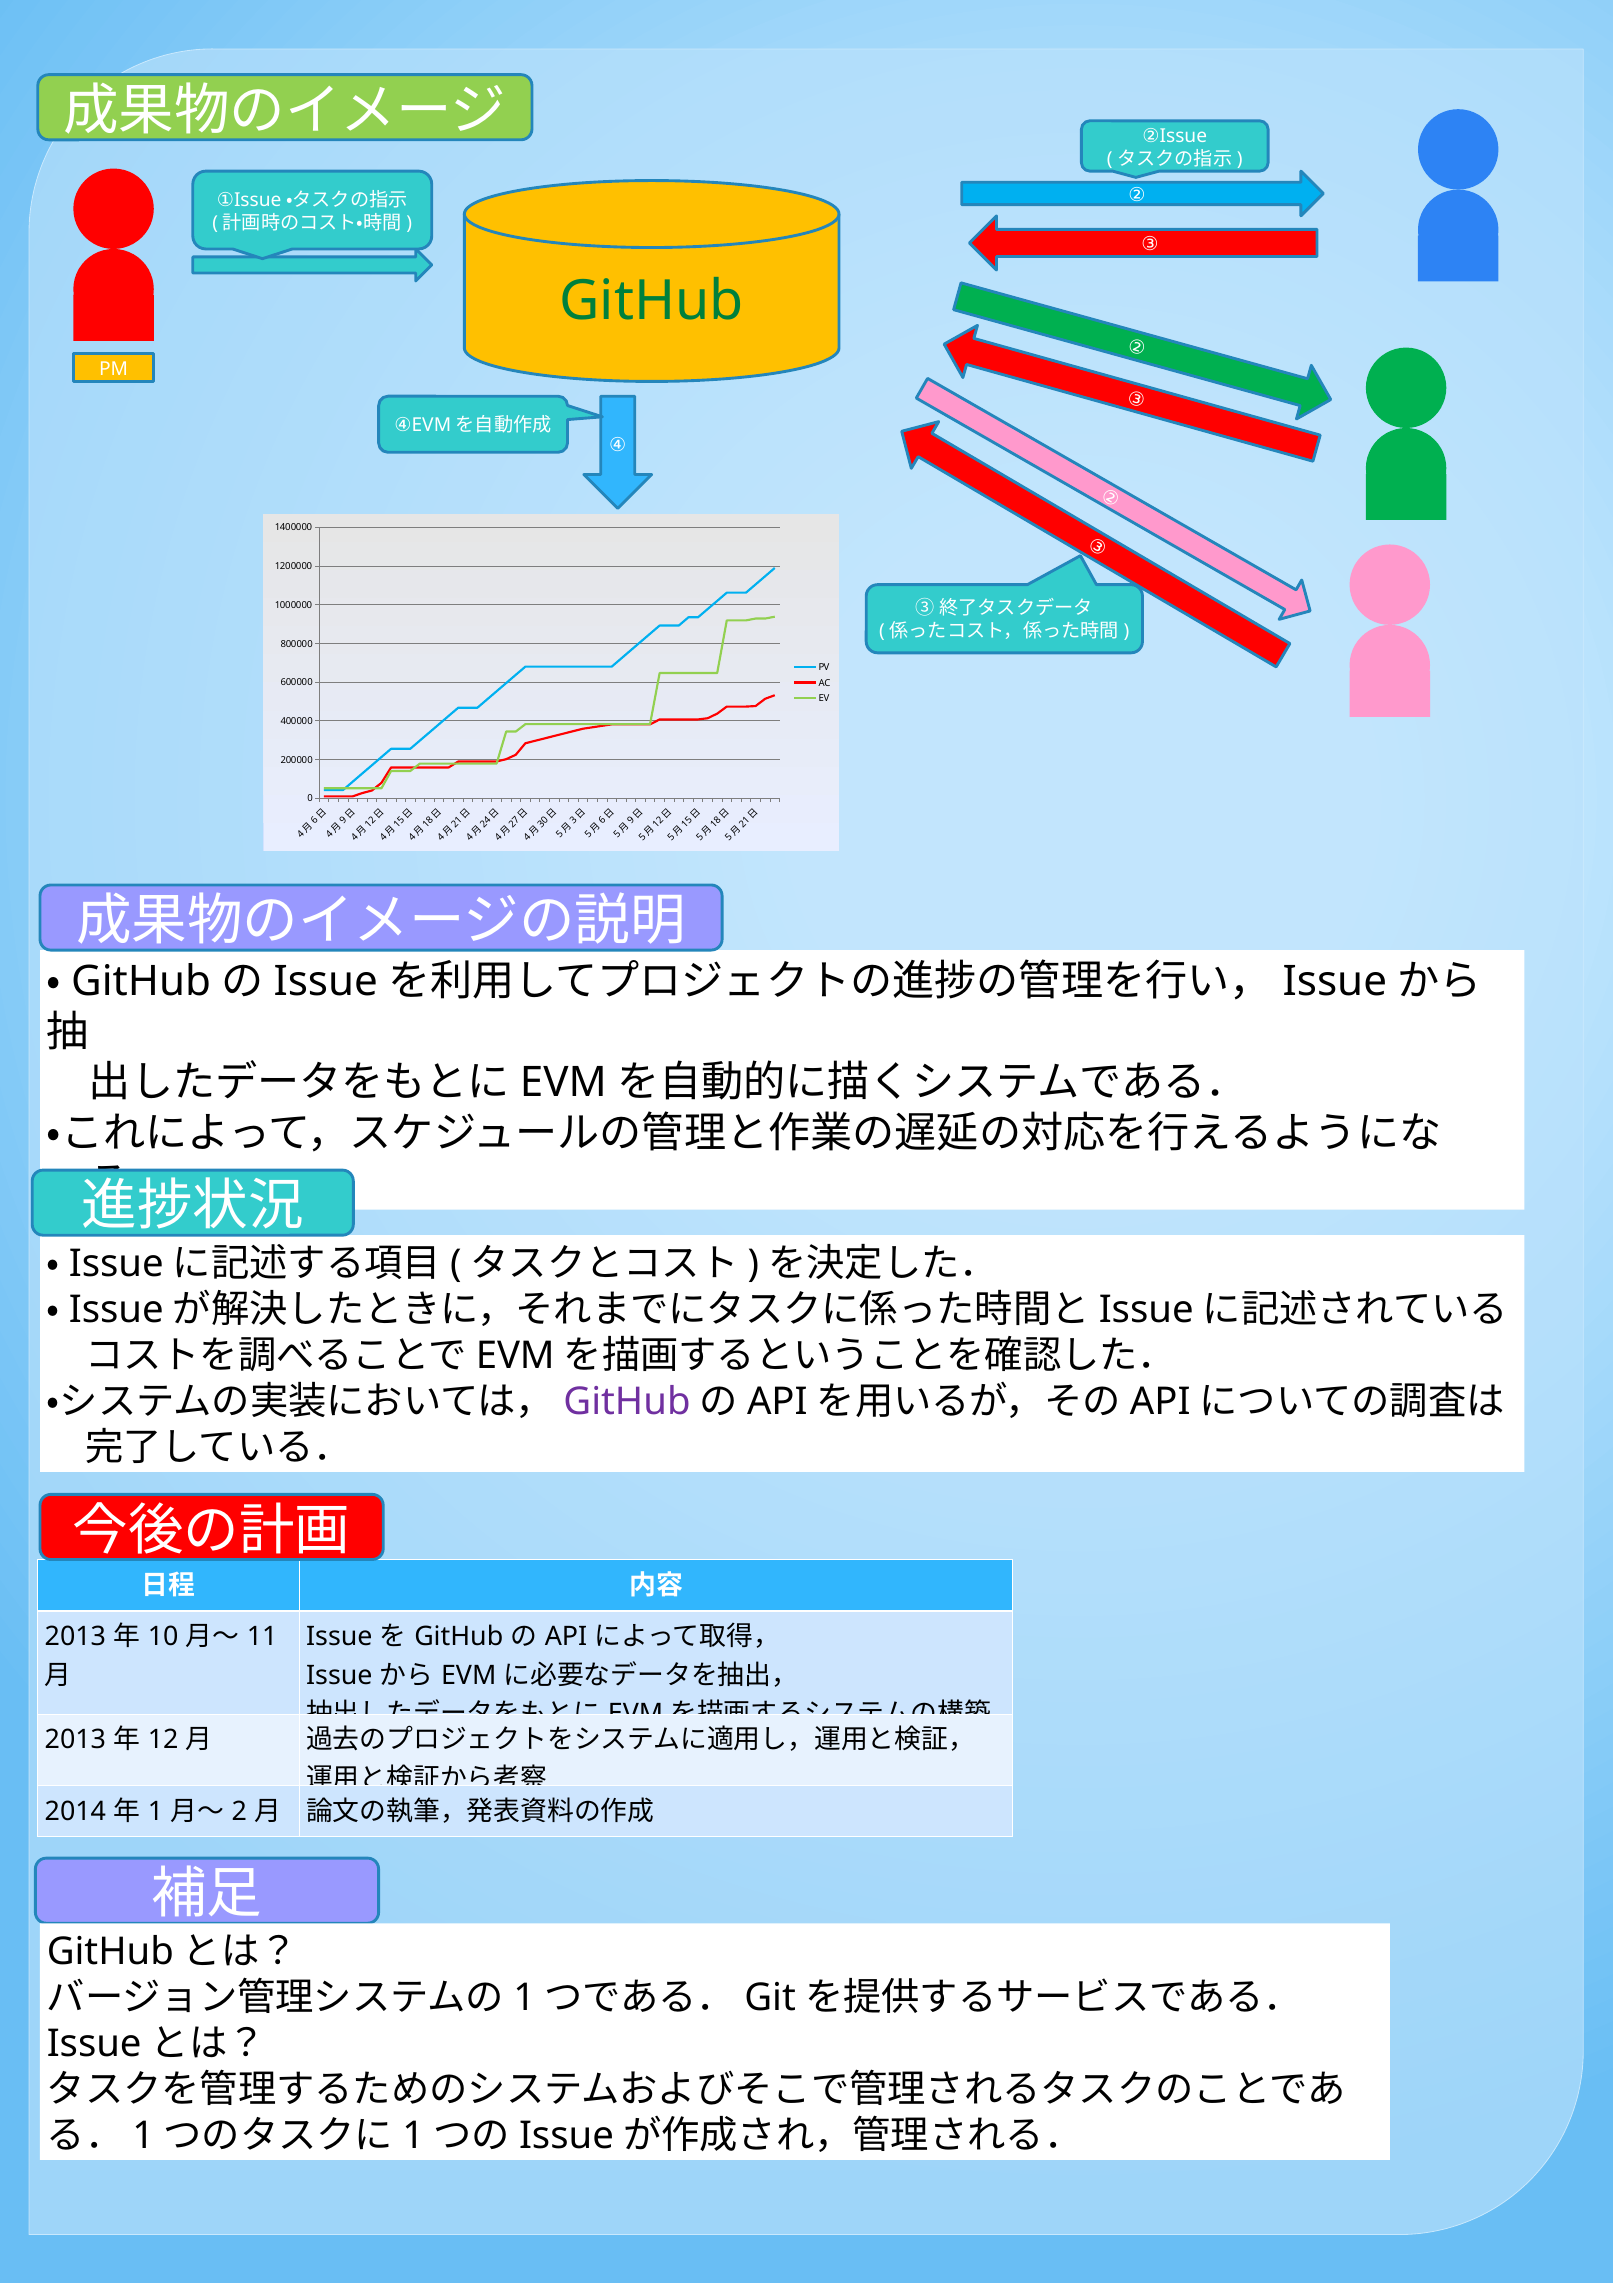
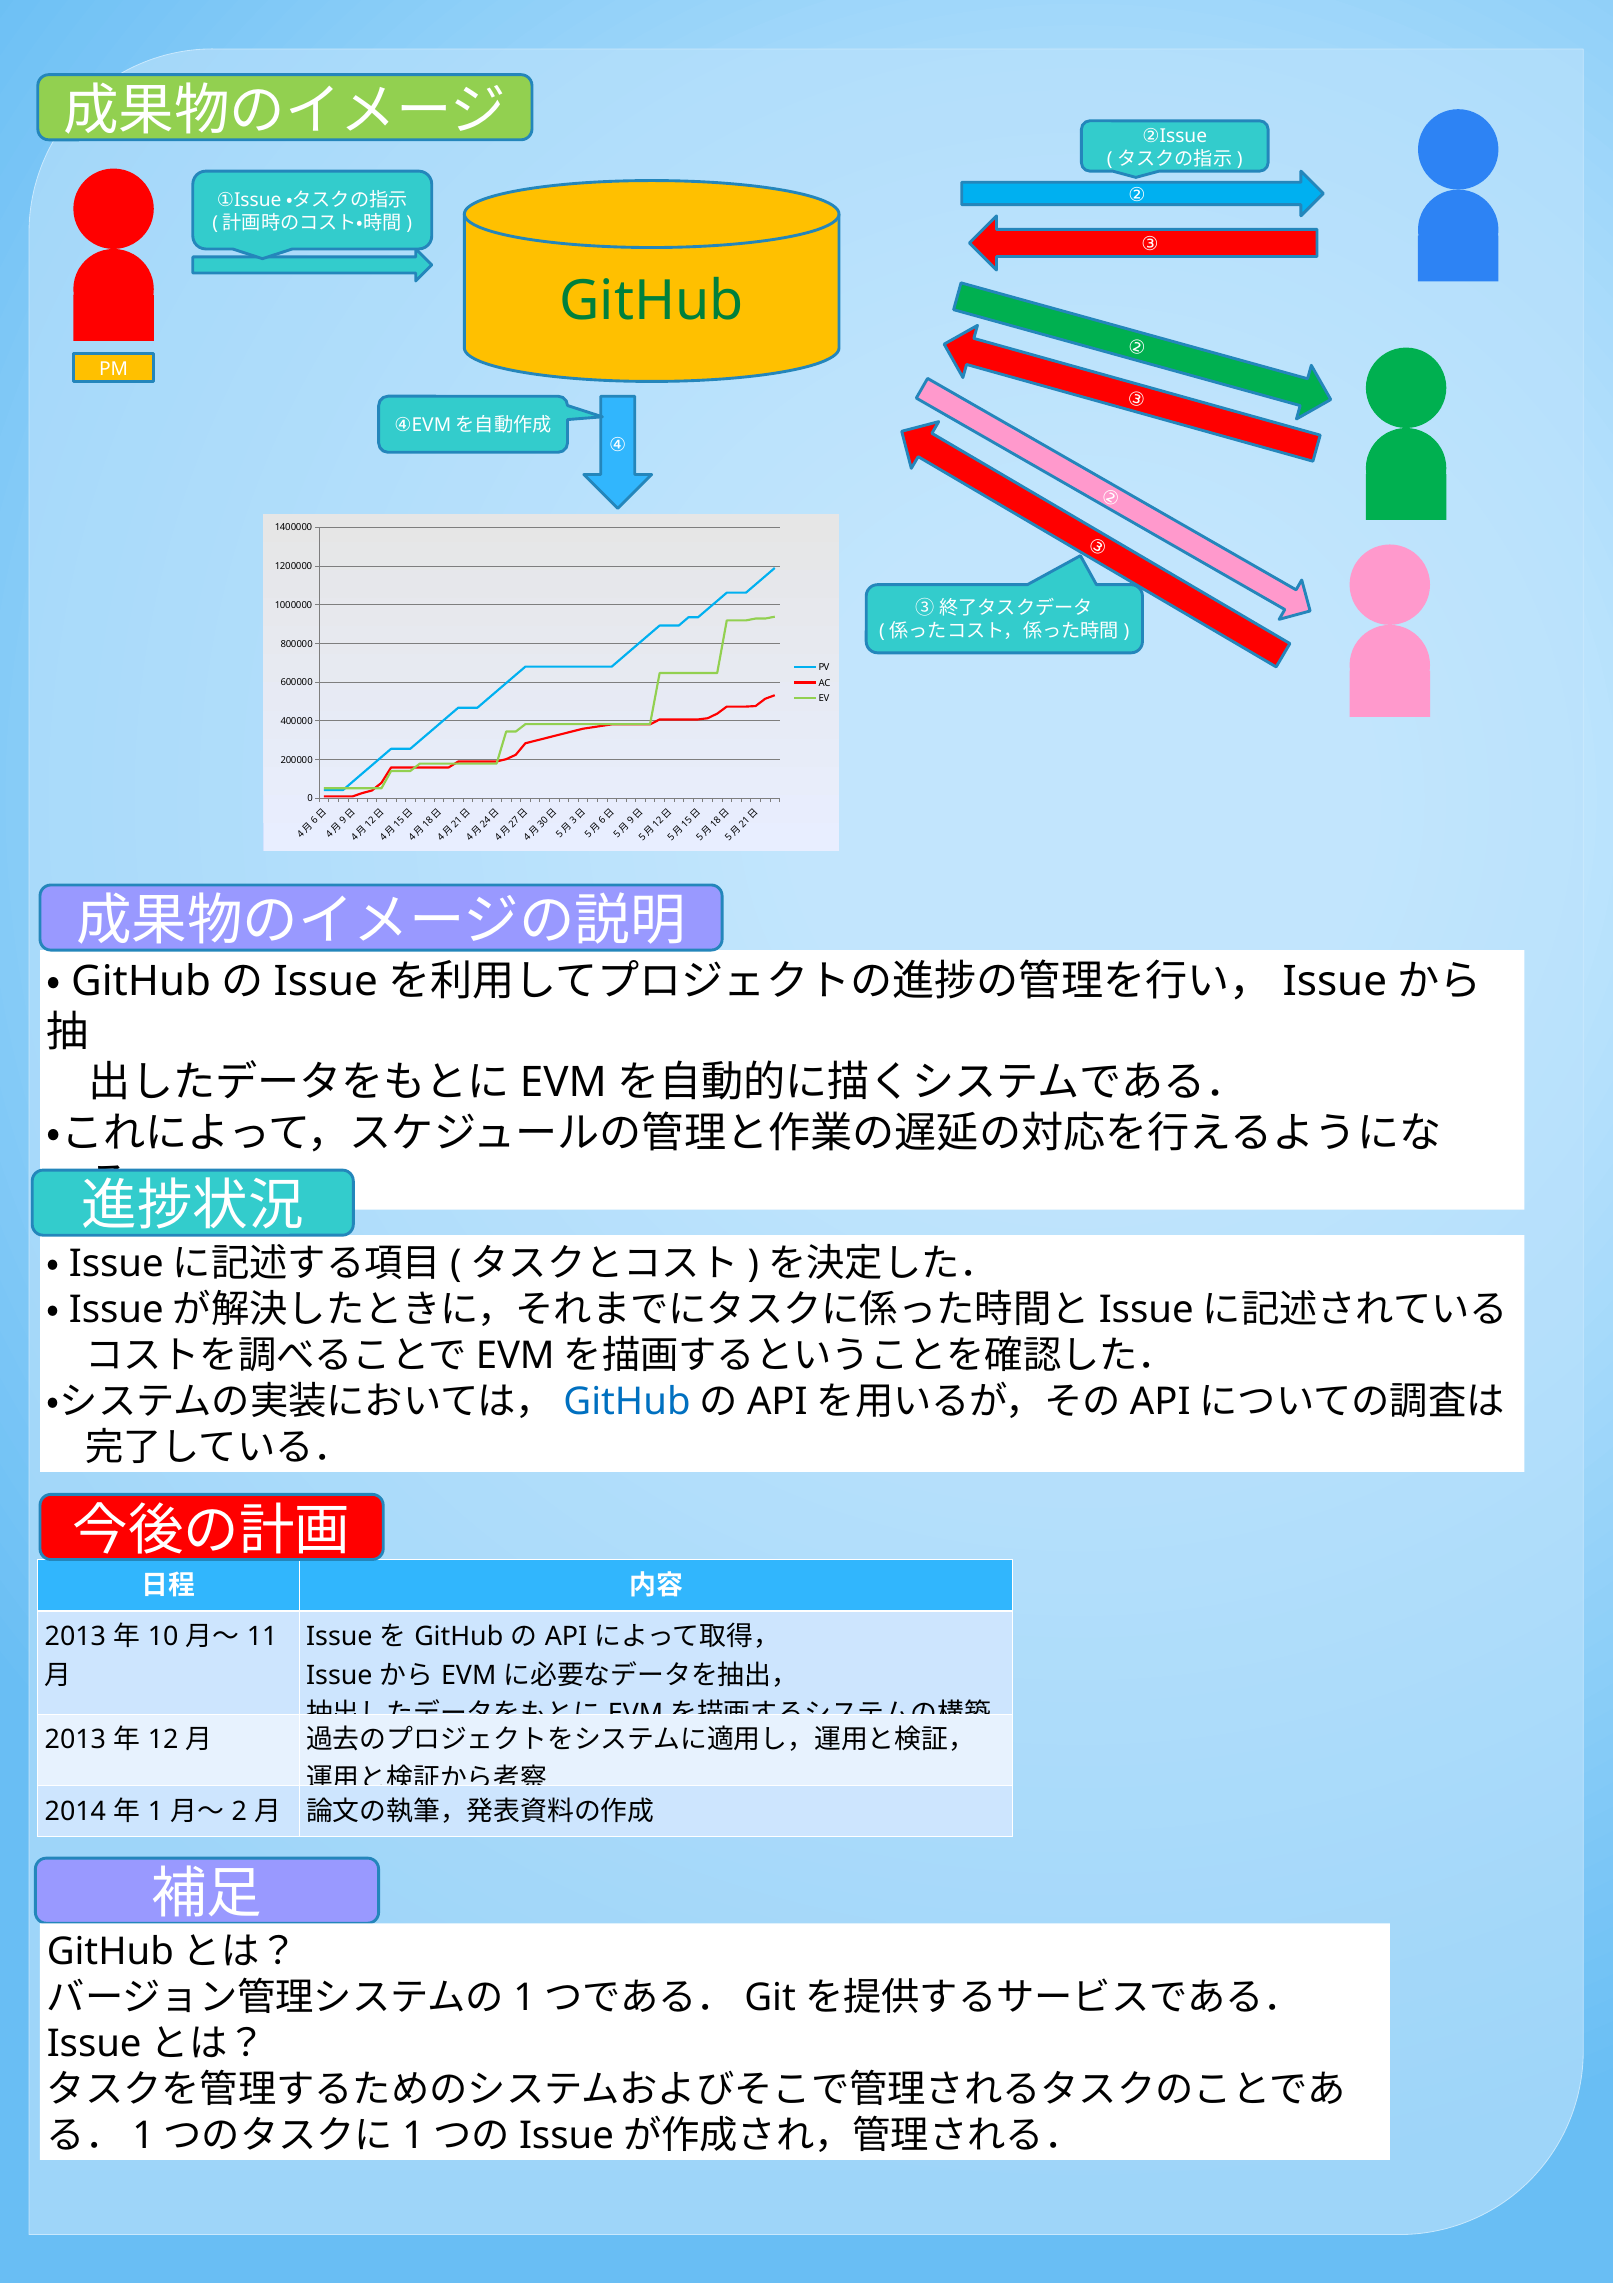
GitHub at (627, 1403) colour: purple -> blue
